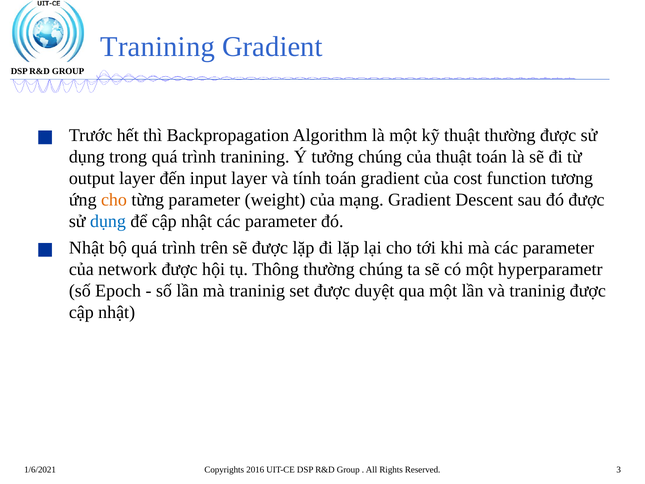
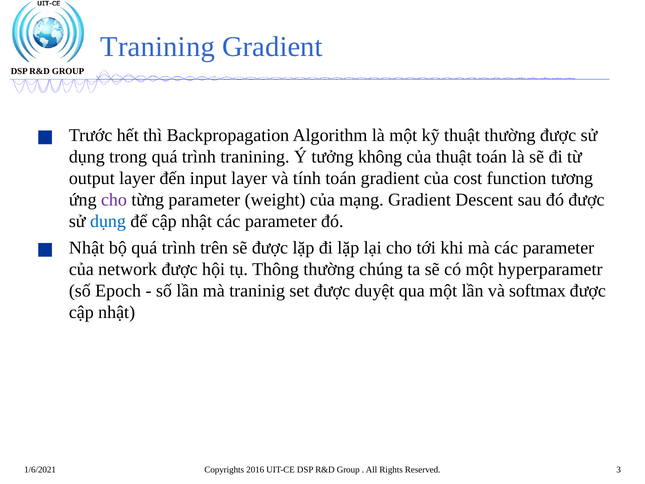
tưởng chúng: chúng -> không
cho at (114, 200) colour: orange -> purple
và traninig: traninig -> softmax
